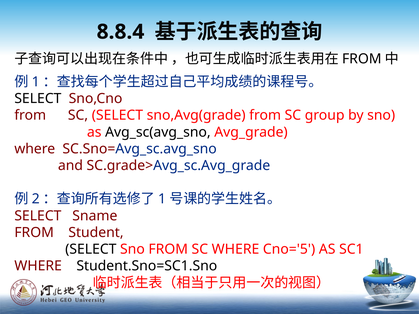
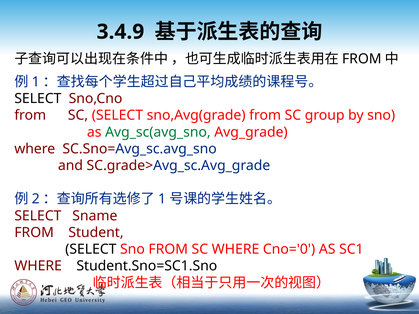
8.8.4: 8.8.4 -> 3.4.9
Avg_sc(avg_sno colour: black -> green
Cno='5: Cno='5 -> Cno='0
